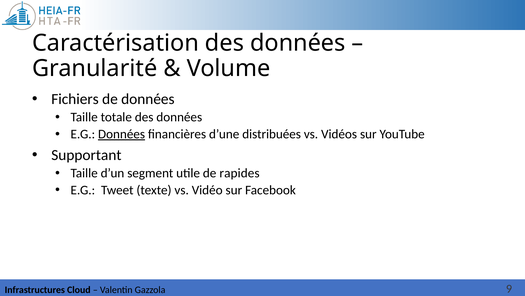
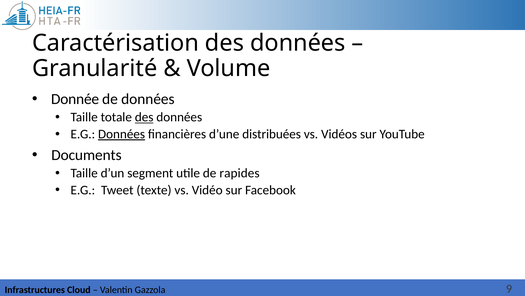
Fichiers: Fichiers -> Donnée
des at (144, 117) underline: none -> present
Supportant: Supportant -> Documents
